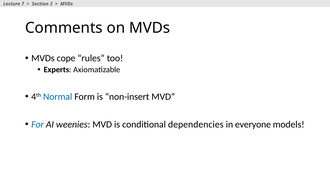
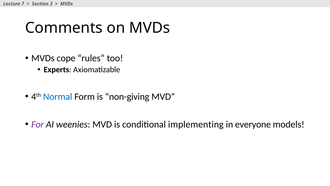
non-insert: non-insert -> non-giving
For colour: blue -> purple
dependencies: dependencies -> implementing
